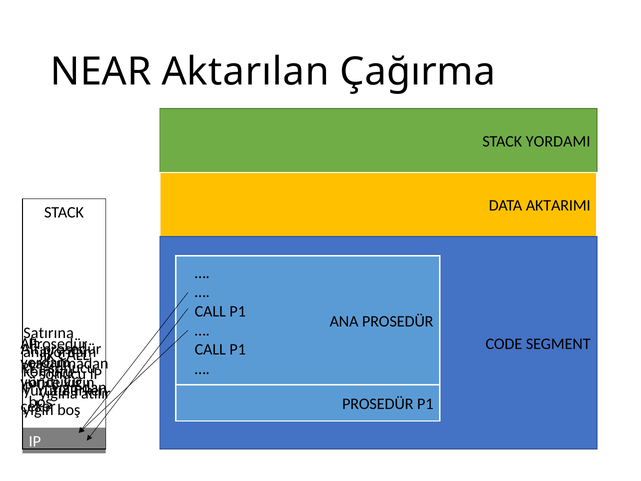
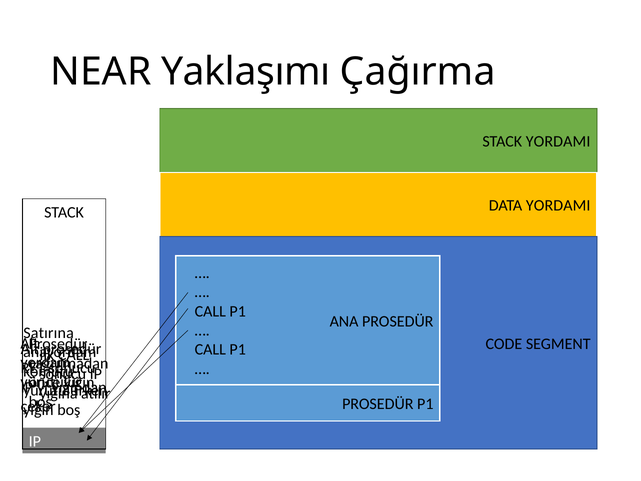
Aktarılan: Aktarılan -> Yaklaşımı
DATA AKTARIMI: AKTARIMI -> YORDAMI
